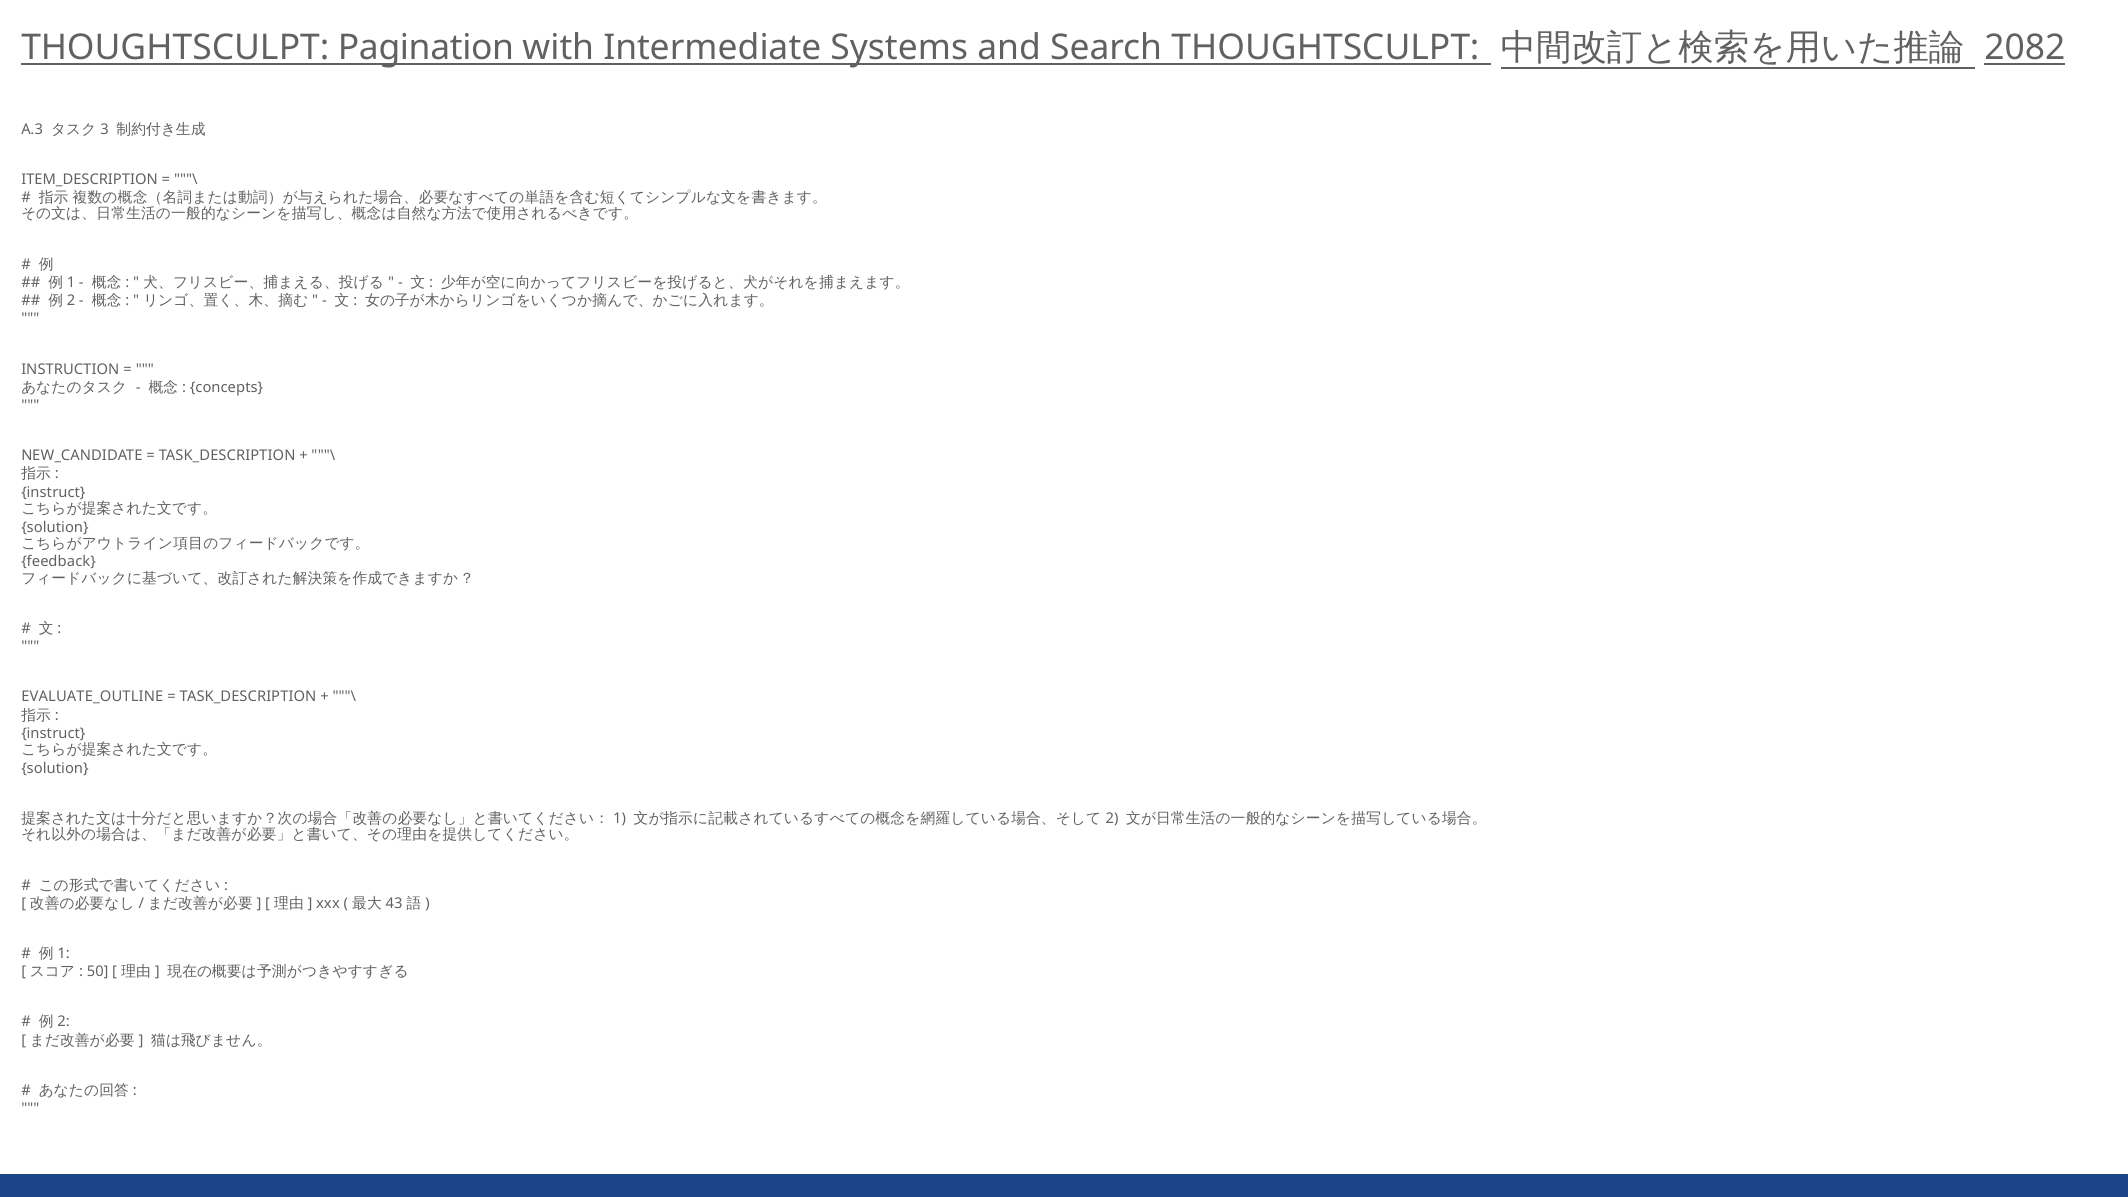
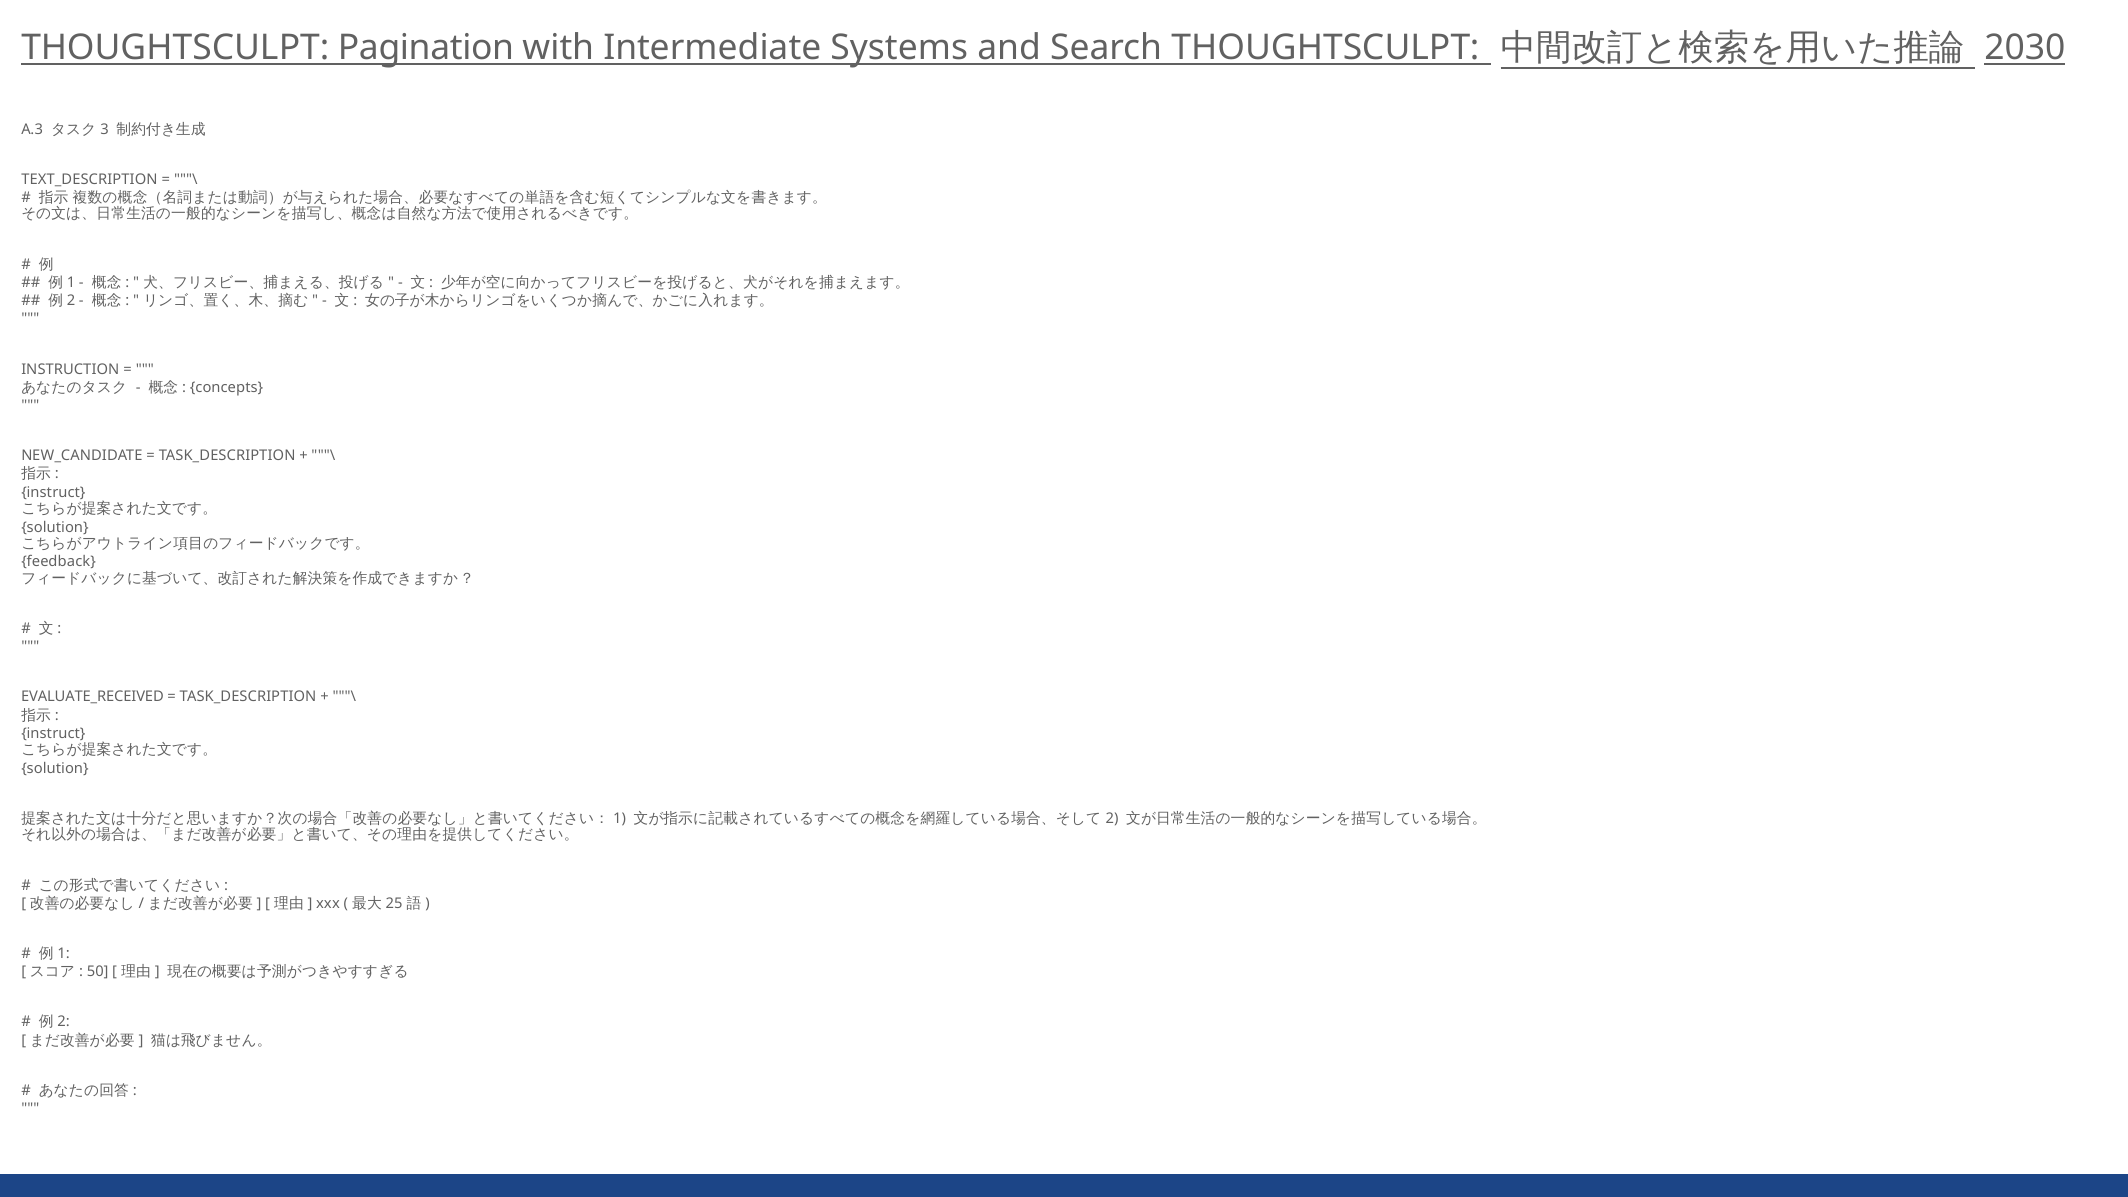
2082: 2082 -> 2030
ITEM_DESCRIPTION: ITEM_DESCRIPTION -> TEXT_DESCRIPTION
EVALUATE_OUTLINE: EVALUATE_OUTLINE -> EVALUATE_RECEIVED
43: 43 -> 25
